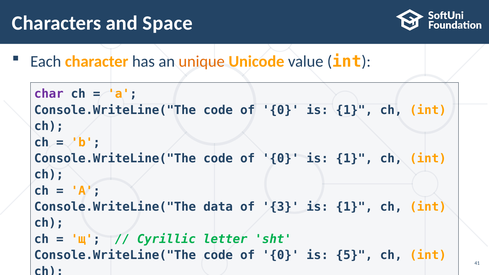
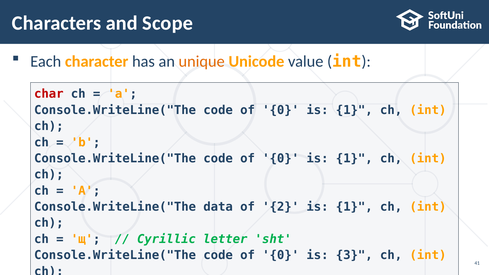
Space: Space -> Scope
char colour: purple -> red
3: 3 -> 2
5: 5 -> 3
